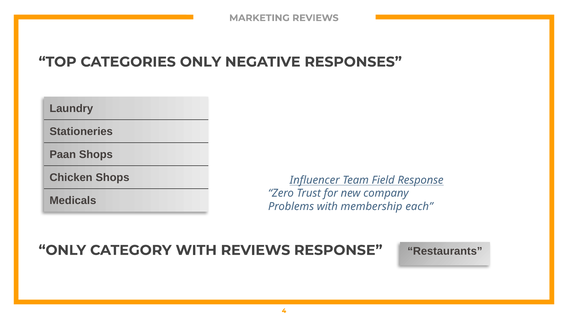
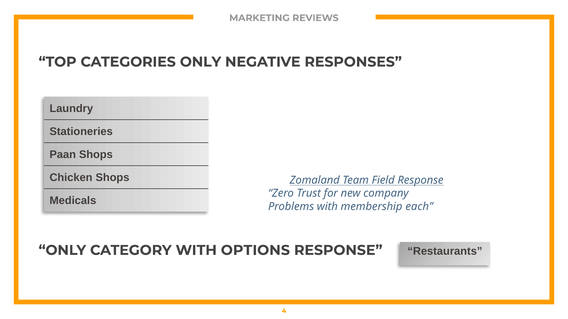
Influencer: Influencer -> Zomaland
WITH REVIEWS: REVIEWS -> OPTIONS
